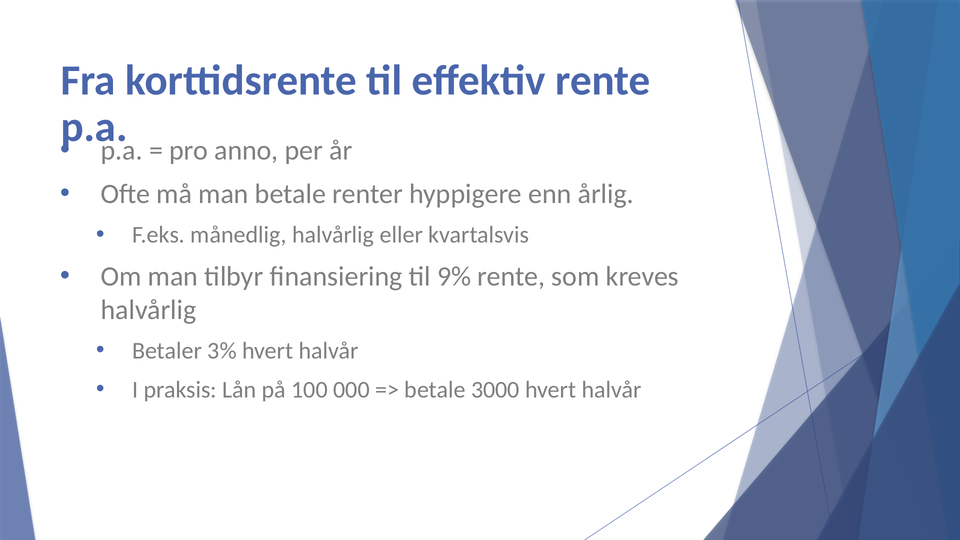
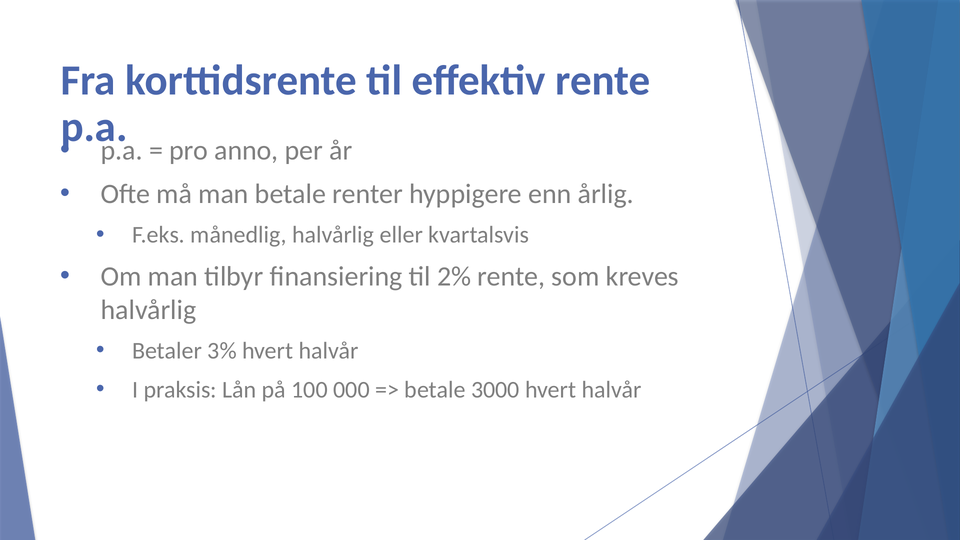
9%: 9% -> 2%
